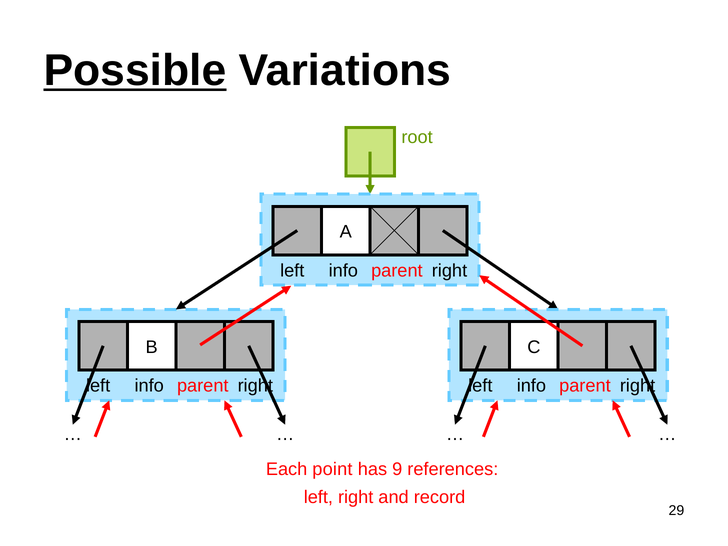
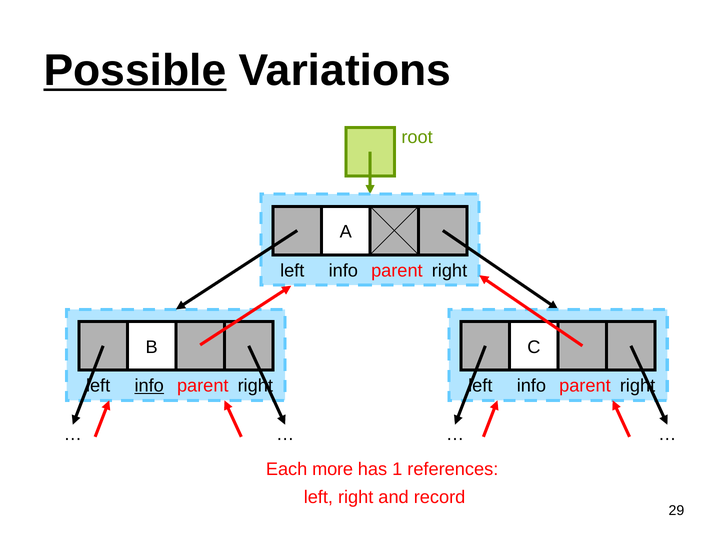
info at (149, 386) underline: none -> present
point: point -> more
9: 9 -> 1
